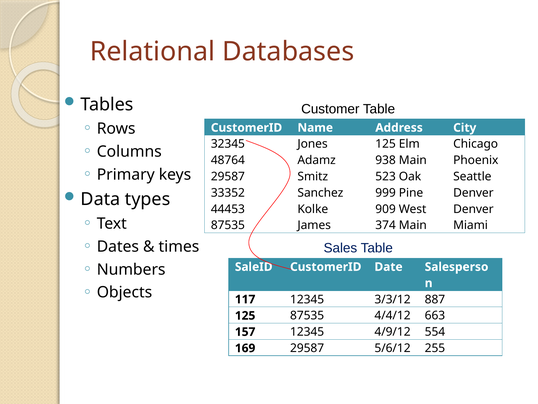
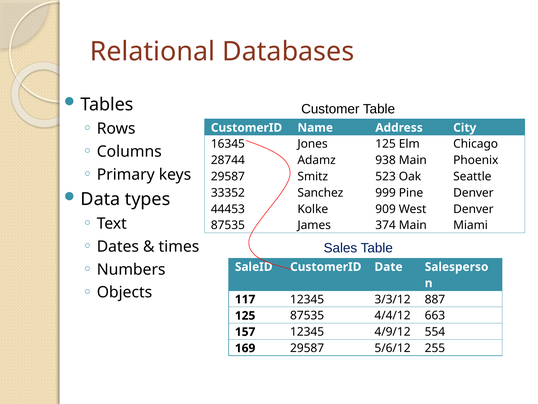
32345: 32345 -> 16345
48764: 48764 -> 28744
